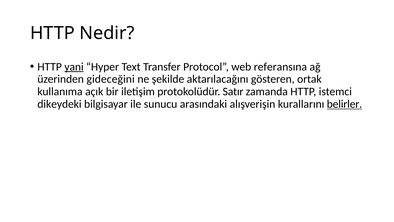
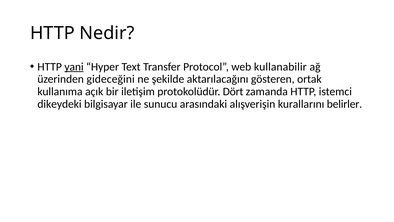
referansına: referansına -> kullanabilir
Satır: Satır -> Dört
belirler underline: present -> none
